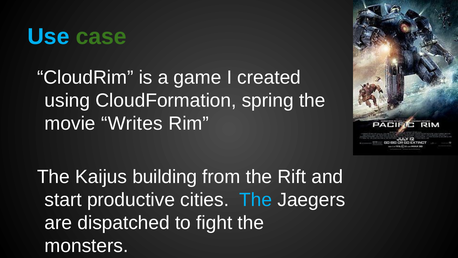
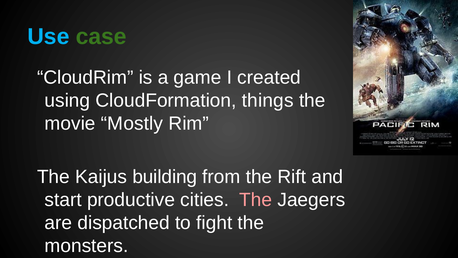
spring: spring -> things
Writes: Writes -> Mostly
The at (256, 200) colour: light blue -> pink
